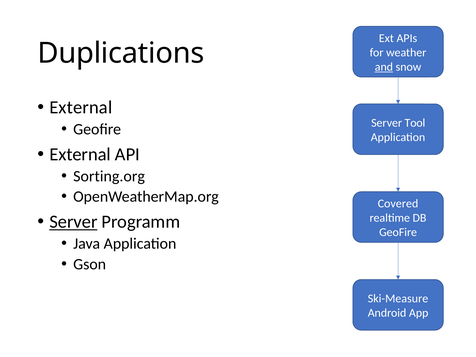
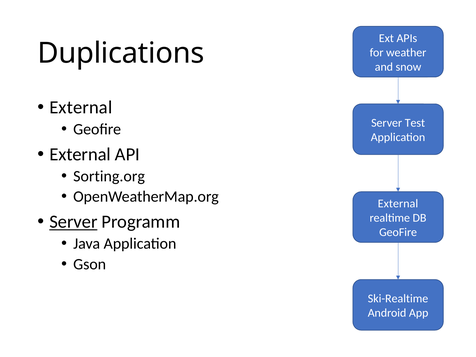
and underline: present -> none
Tool: Tool -> Test
Covered at (398, 204): Covered -> External
Ski-Measure: Ski-Measure -> Ski-Realtime
